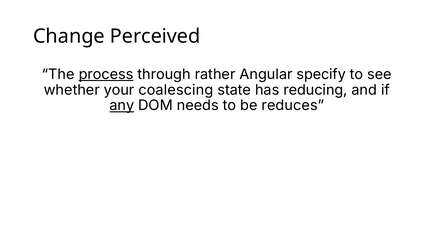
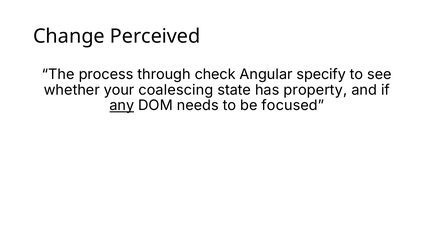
process underline: present -> none
rather: rather -> check
reducing: reducing -> property
reduces: reduces -> focused
